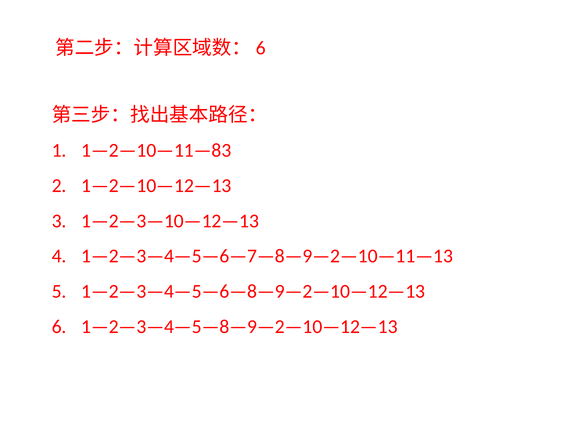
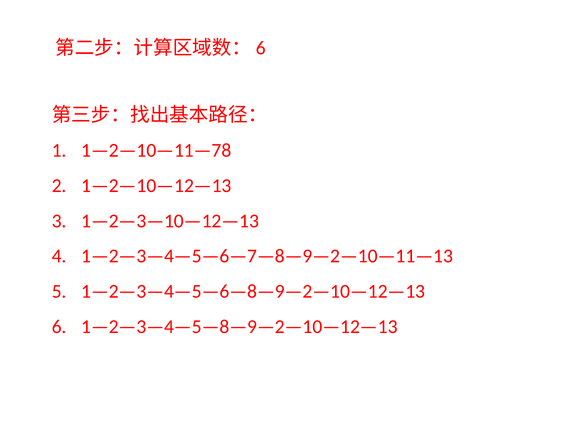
1—2—10—11—83: 1—2—10—11—83 -> 1—2—10—11—78
